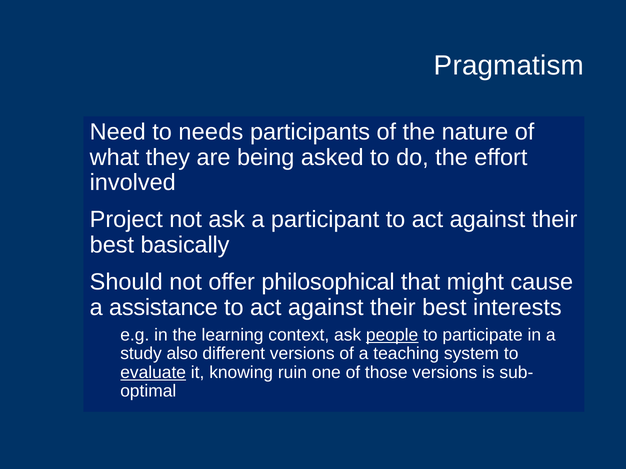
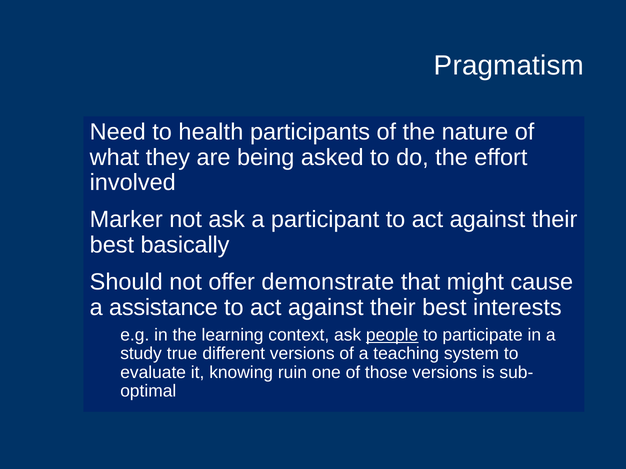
needs: needs -> health
Project: Project -> Marker
philosophical: philosophical -> demonstrate
also: also -> true
evaluate underline: present -> none
